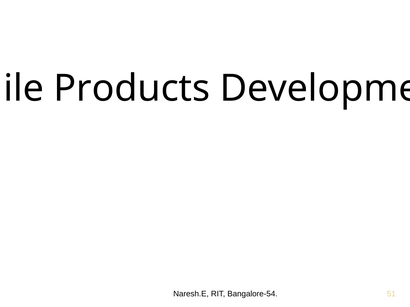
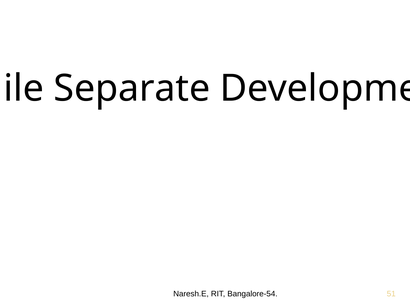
Products: Products -> Separate
